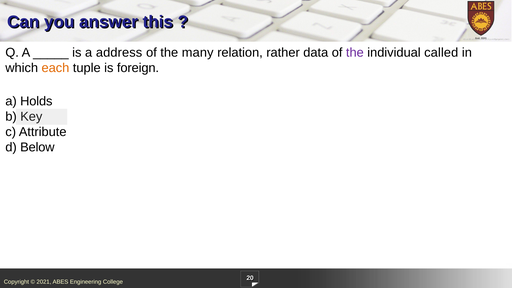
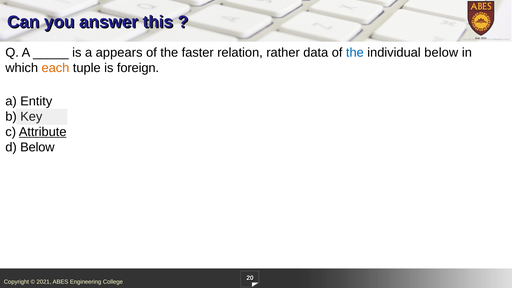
address: address -> appears
many: many -> faster
the at (355, 53) colour: purple -> blue
individual called: called -> below
Holds: Holds -> Entity
Attribute underline: none -> present
